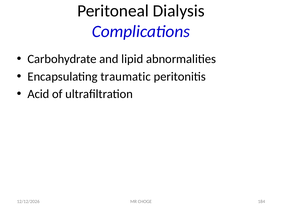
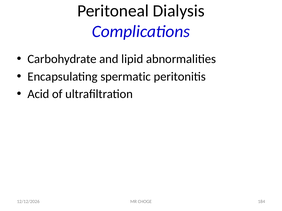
traumatic: traumatic -> spermatic
